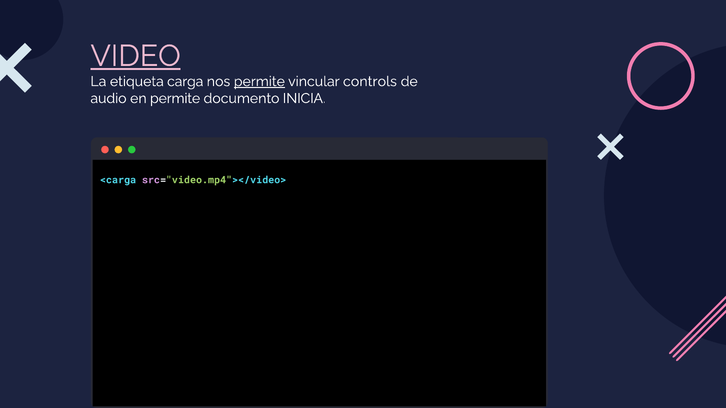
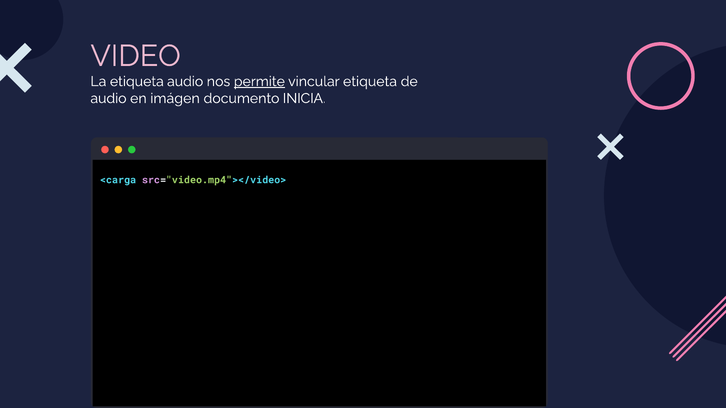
VIDEO underline: present -> none
etiqueta carga: carga -> audio
vincular controls: controls -> etiqueta
en permite: permite -> imágen
